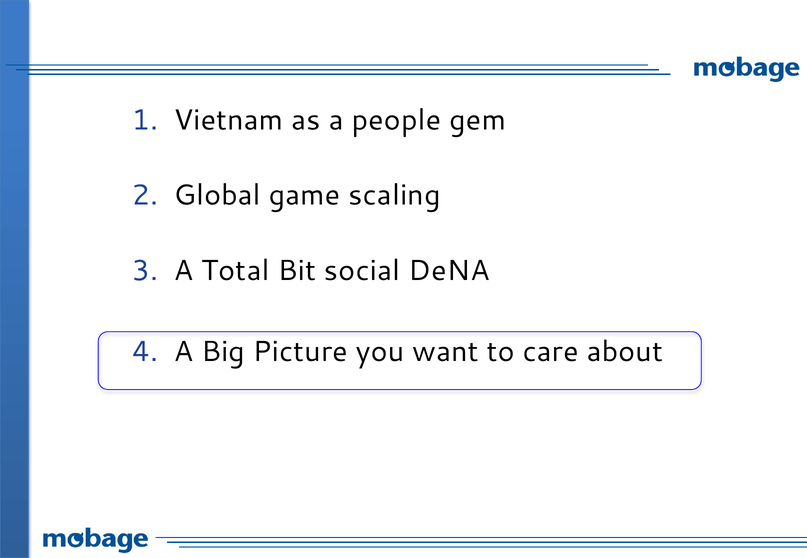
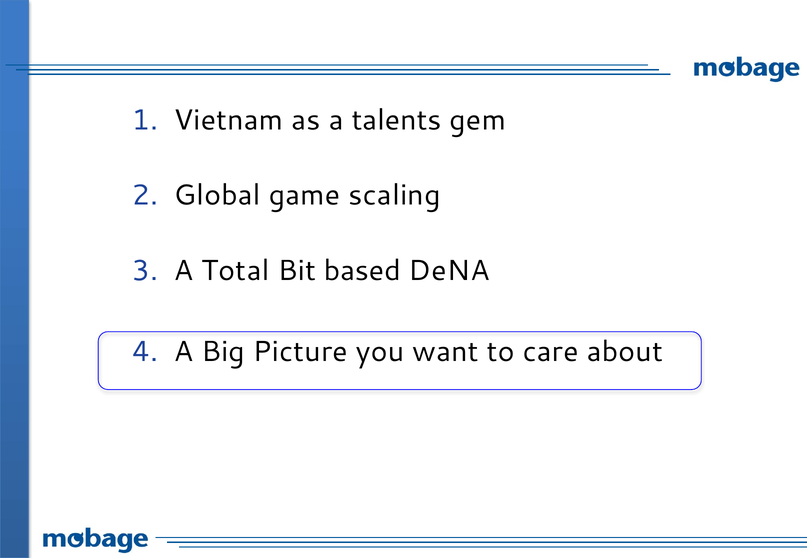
people: people -> talents
social: social -> based
